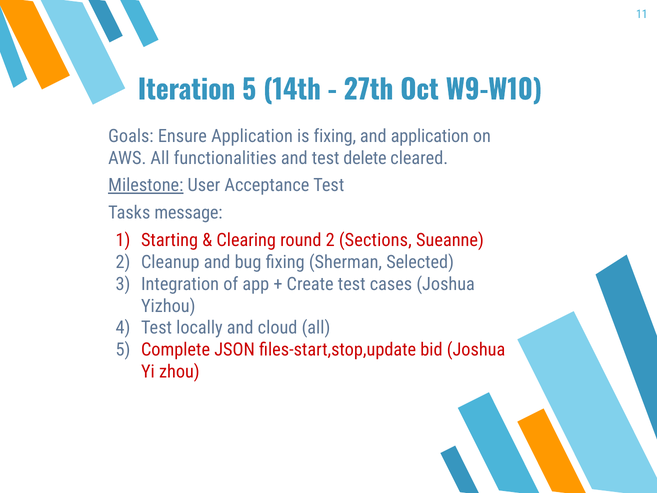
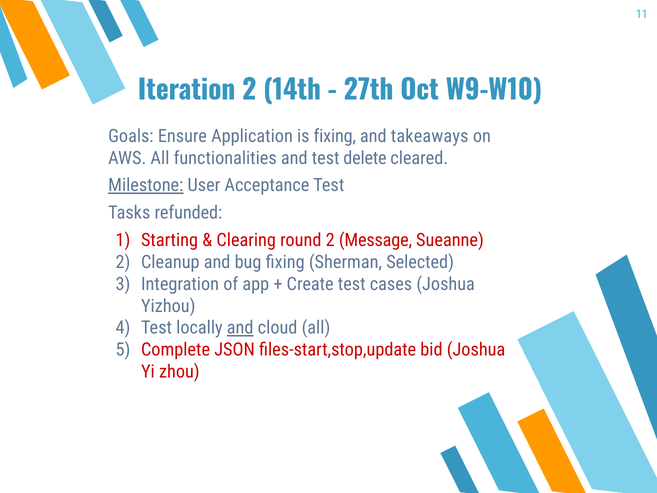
Iteration 5: 5 -> 2
and application: application -> takeaways
message: message -> refunded
Sections: Sections -> Message
and at (240, 328) underline: none -> present
